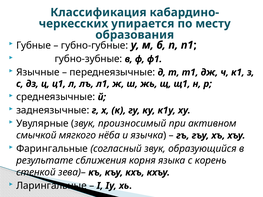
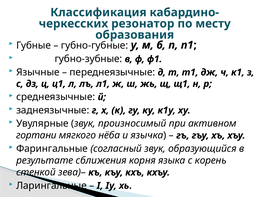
упирается: упирается -> резонатор
смычкой: смычкой -> гортани
